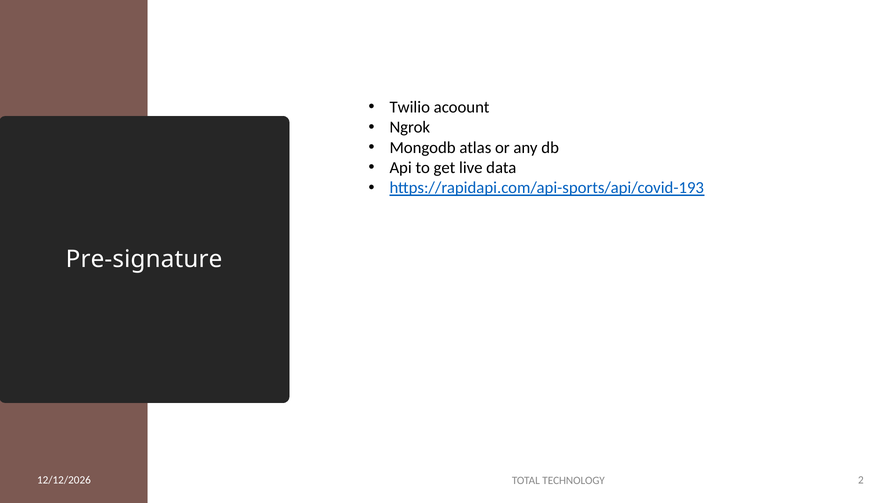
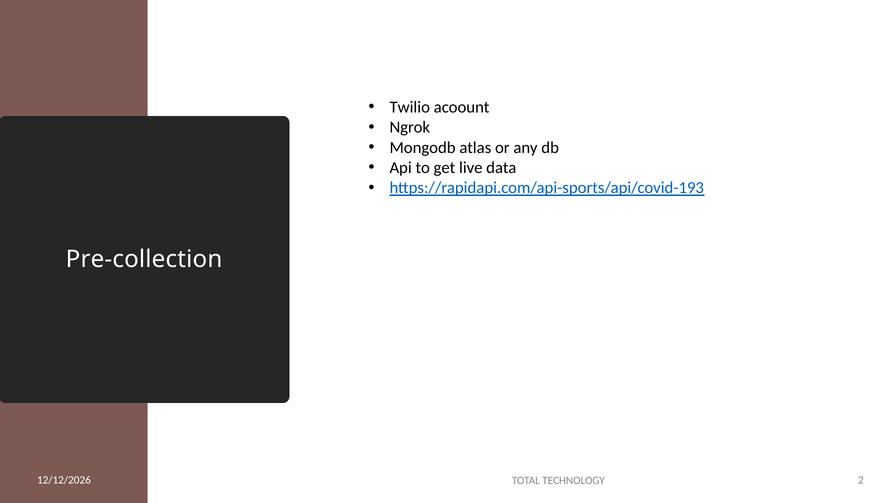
Pre-signature: Pre-signature -> Pre-collection
